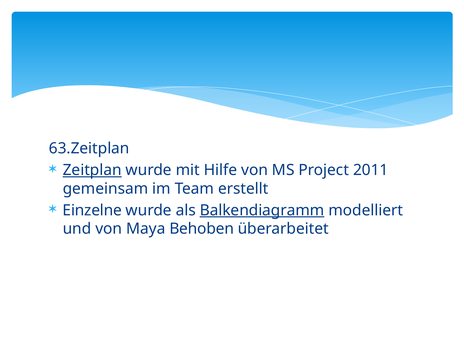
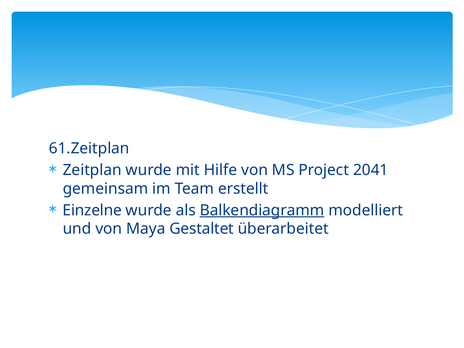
63.Zeitplan: 63.Zeitplan -> 61.Zeitplan
Zeitplan underline: present -> none
2011: 2011 -> 2041
Behoben: Behoben -> Gestaltet
